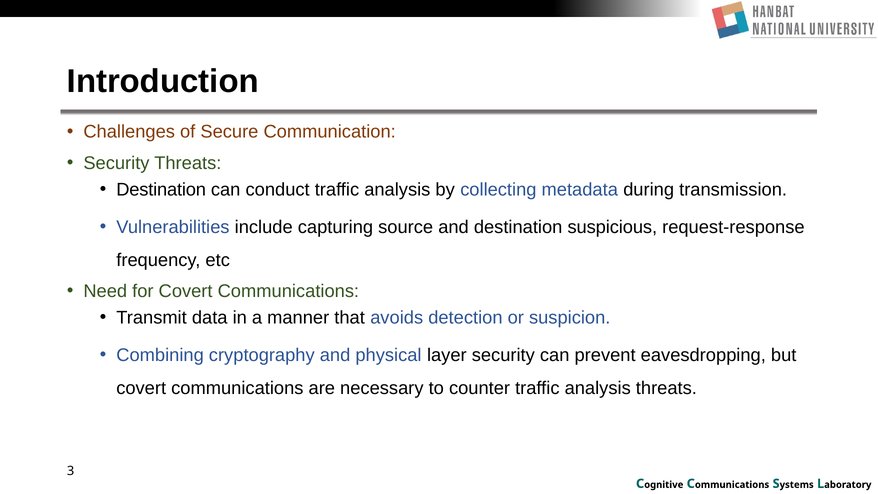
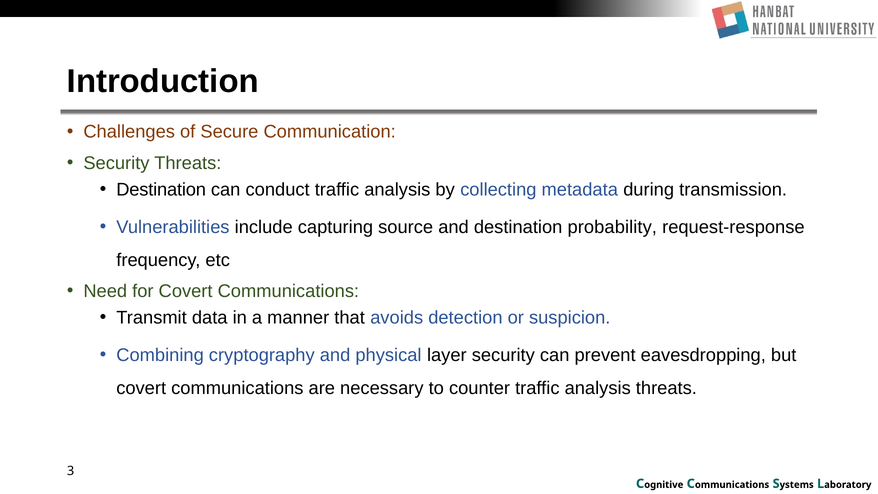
suspicious: suspicious -> probability
